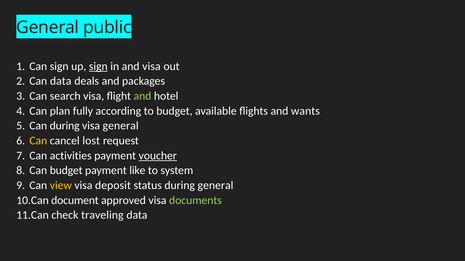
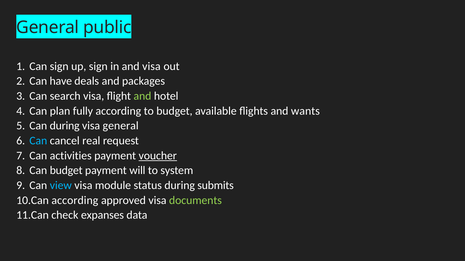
sign at (98, 66) underline: present -> none
Can data: data -> have
Can at (38, 141) colour: yellow -> light blue
lost: lost -> real
like: like -> will
view colour: yellow -> light blue
deposit: deposit -> module
during general: general -> submits
document at (75, 201): document -> according
traveling: traveling -> expanses
